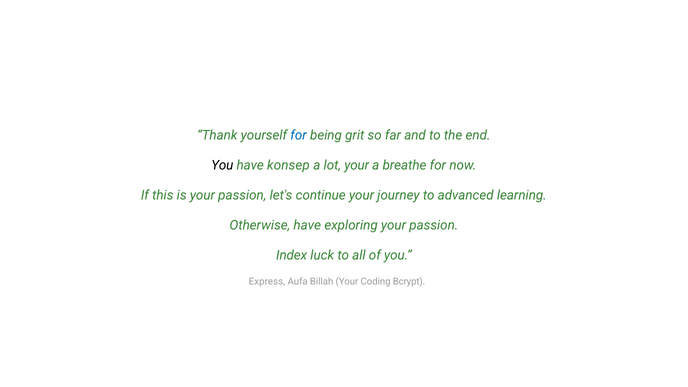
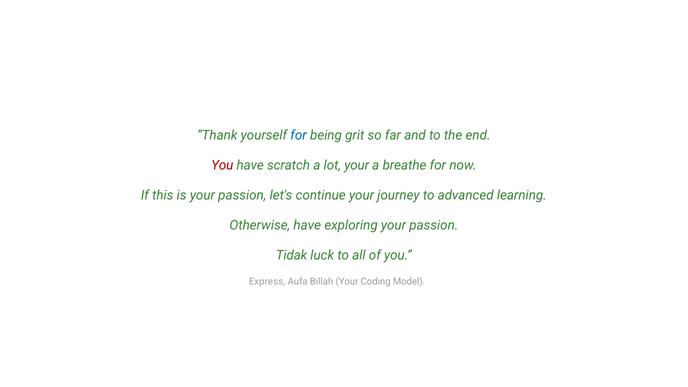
You at (222, 165) colour: black -> red
konsep: konsep -> scratch
Index: Index -> Tidak
Bcrypt: Bcrypt -> Model
